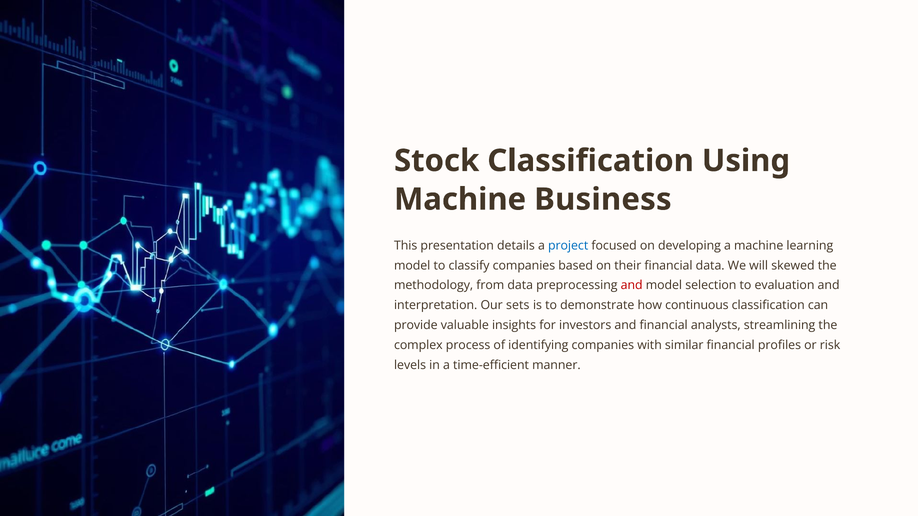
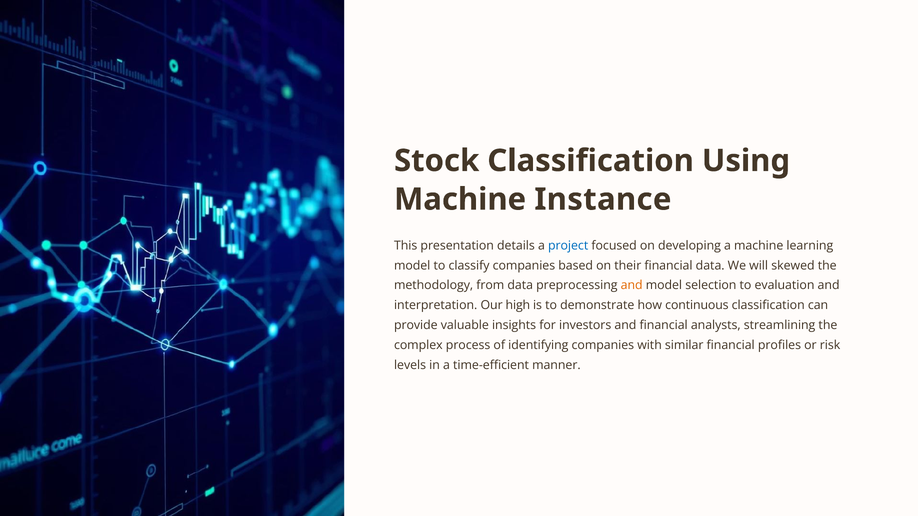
Business: Business -> Instance
and at (632, 286) colour: red -> orange
sets: sets -> high
